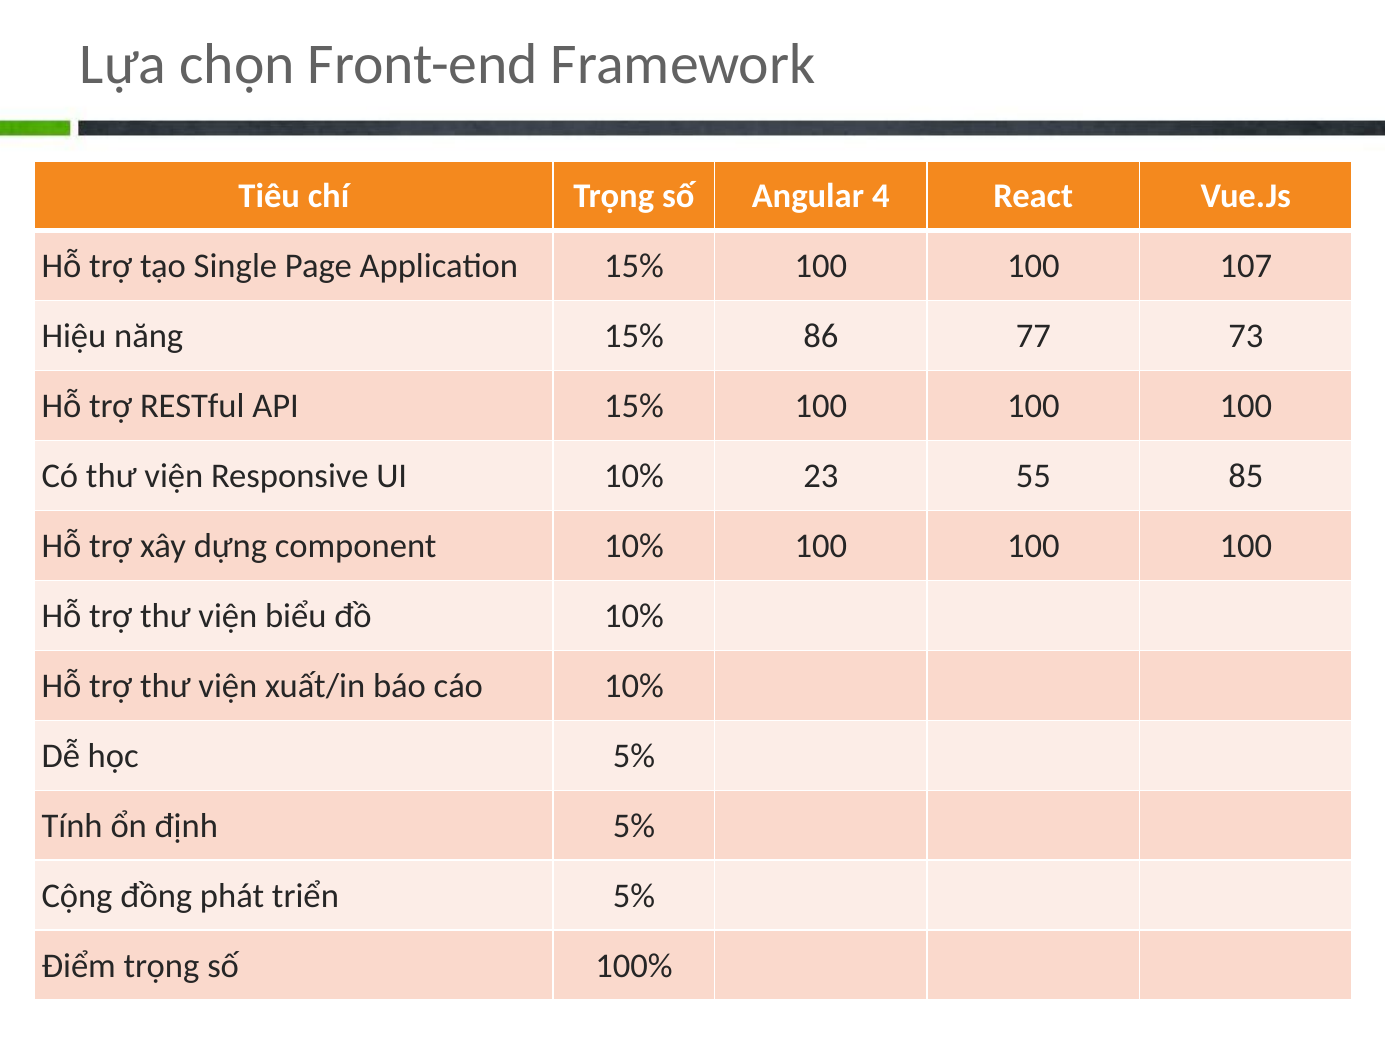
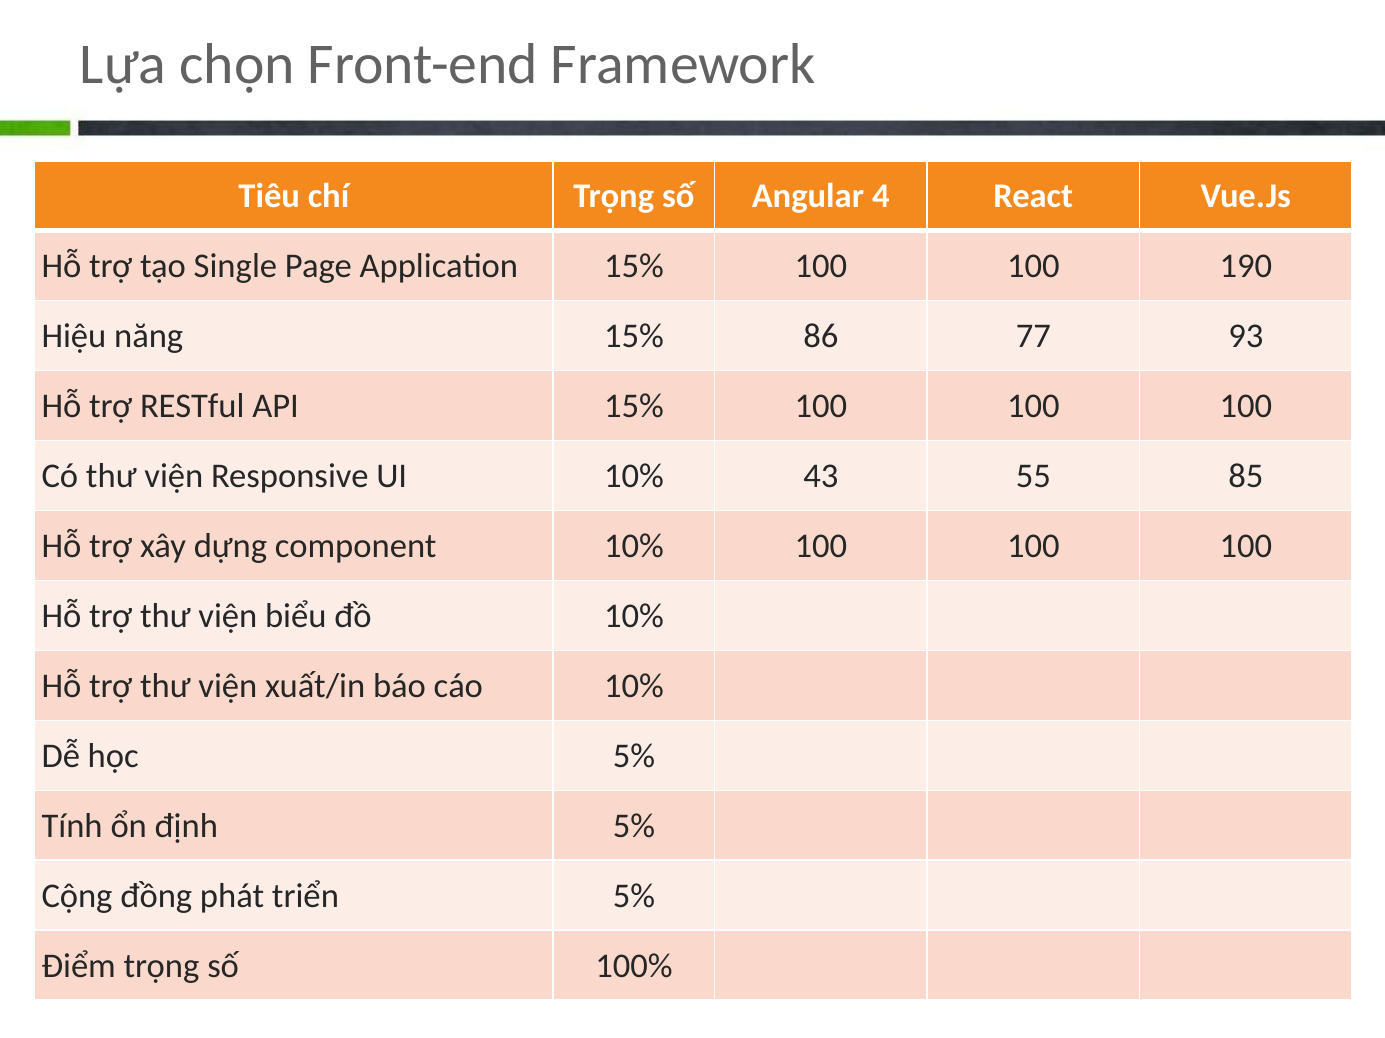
107: 107 -> 190
73: 73 -> 93
23: 23 -> 43
